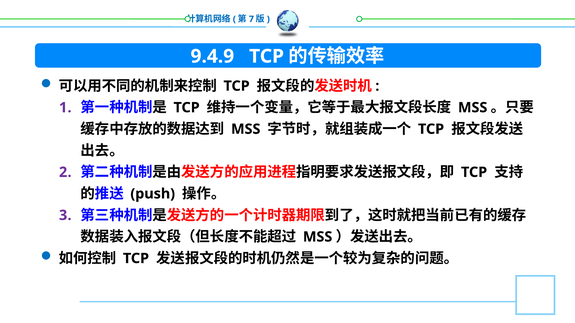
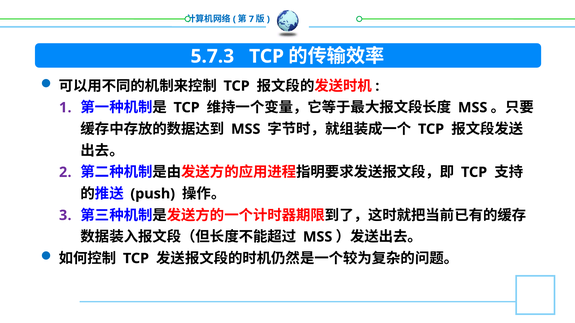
9.4.9: 9.4.9 -> 5.7.3
